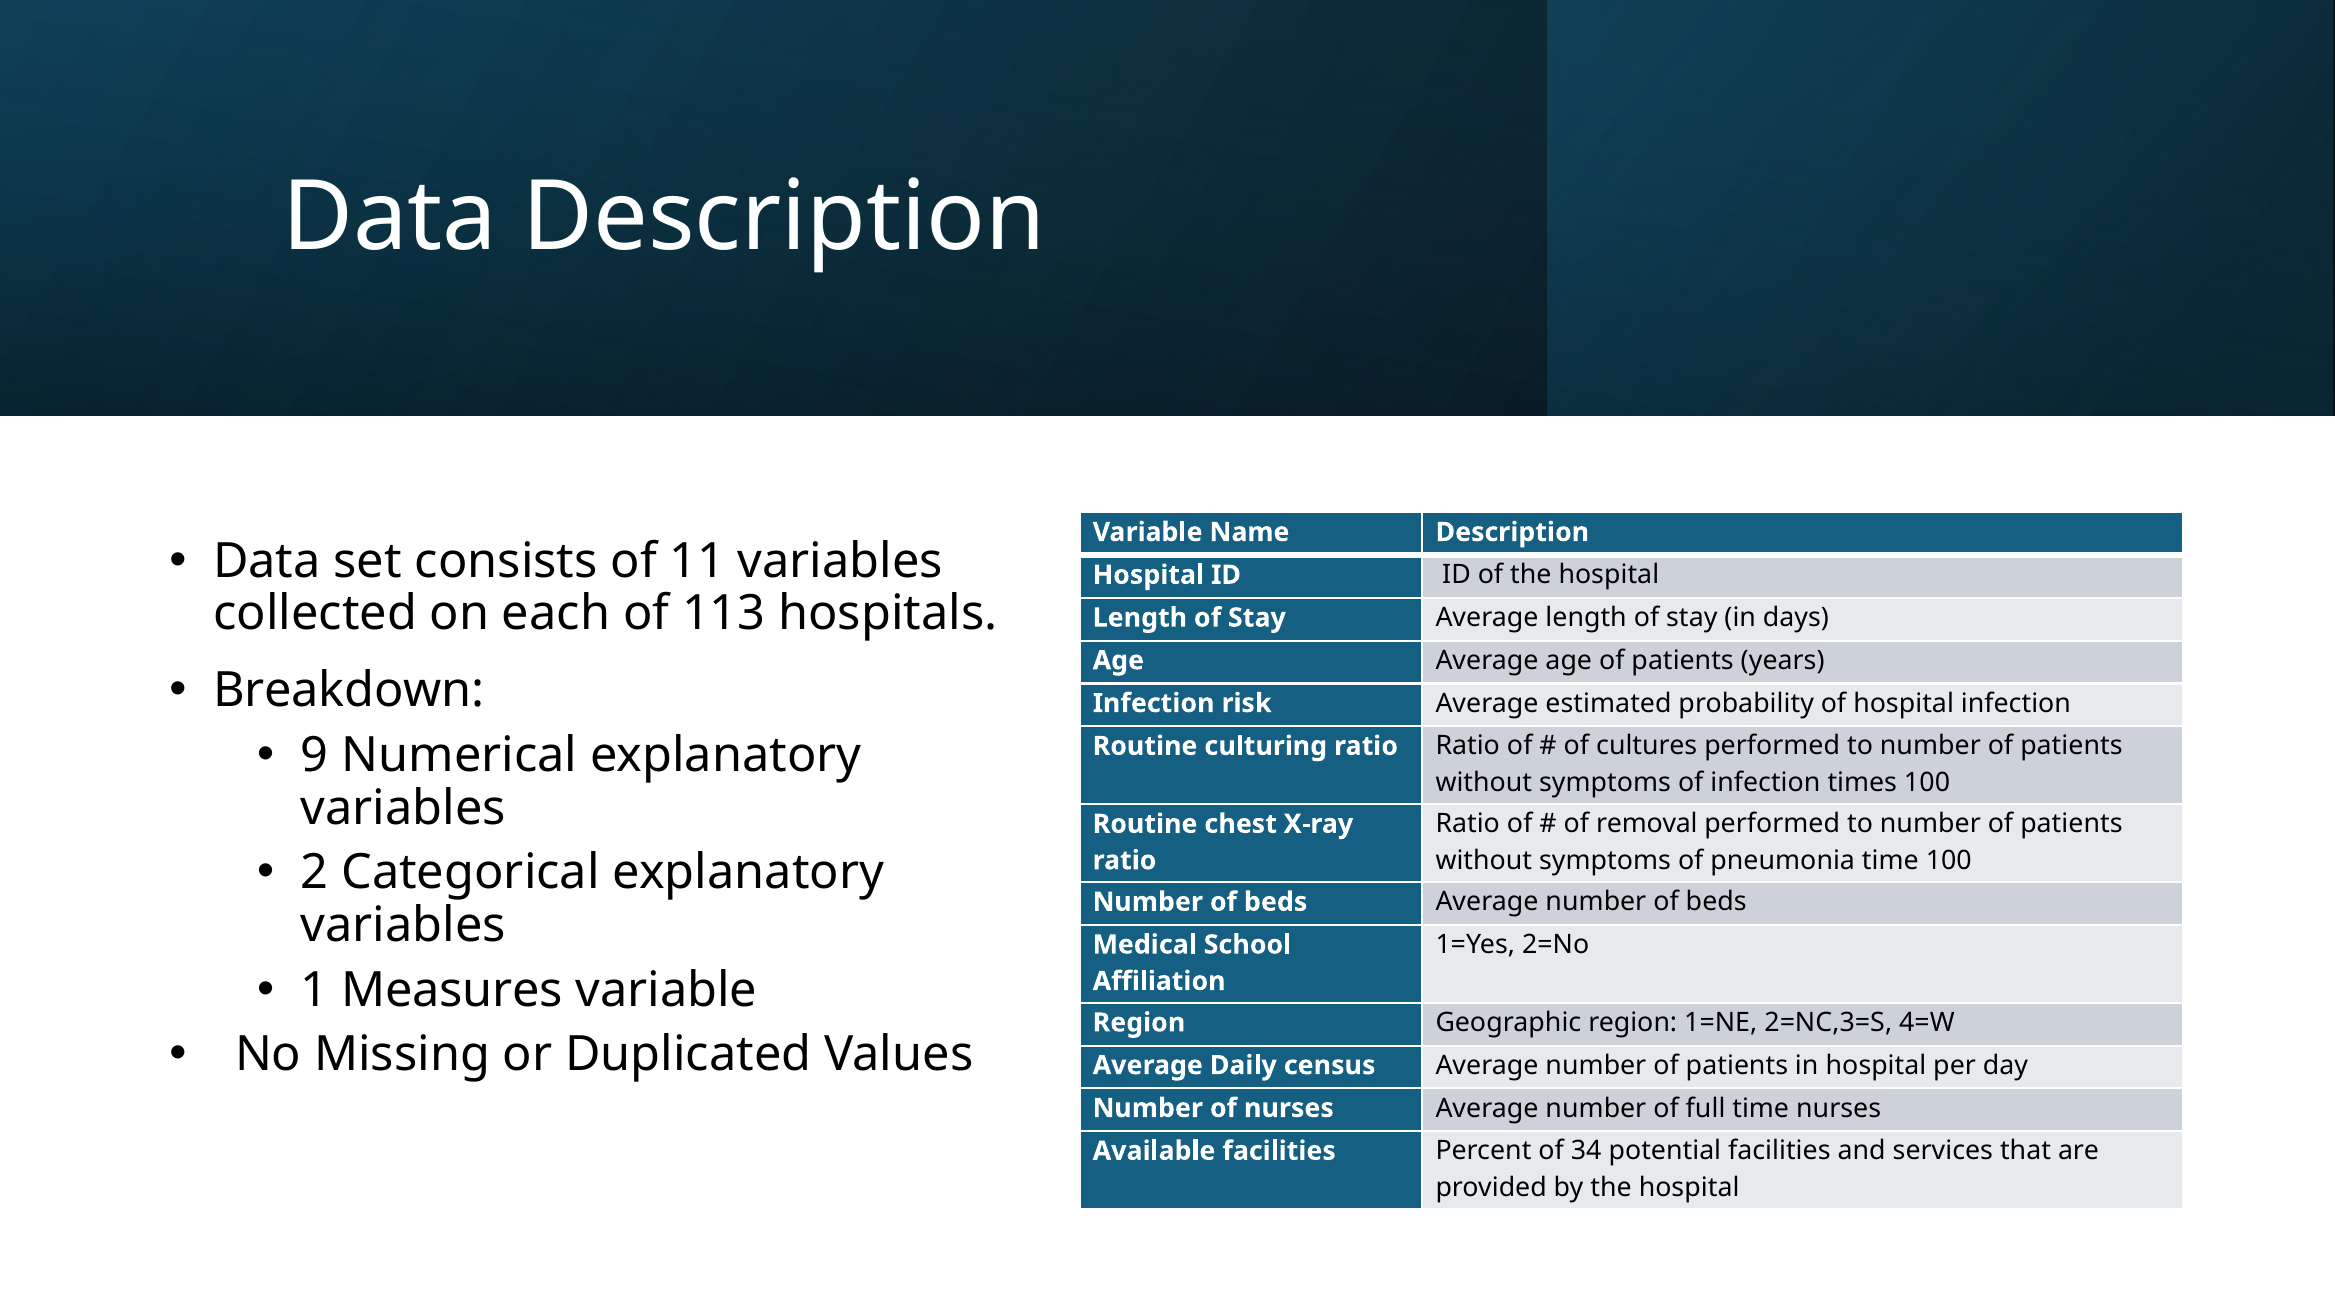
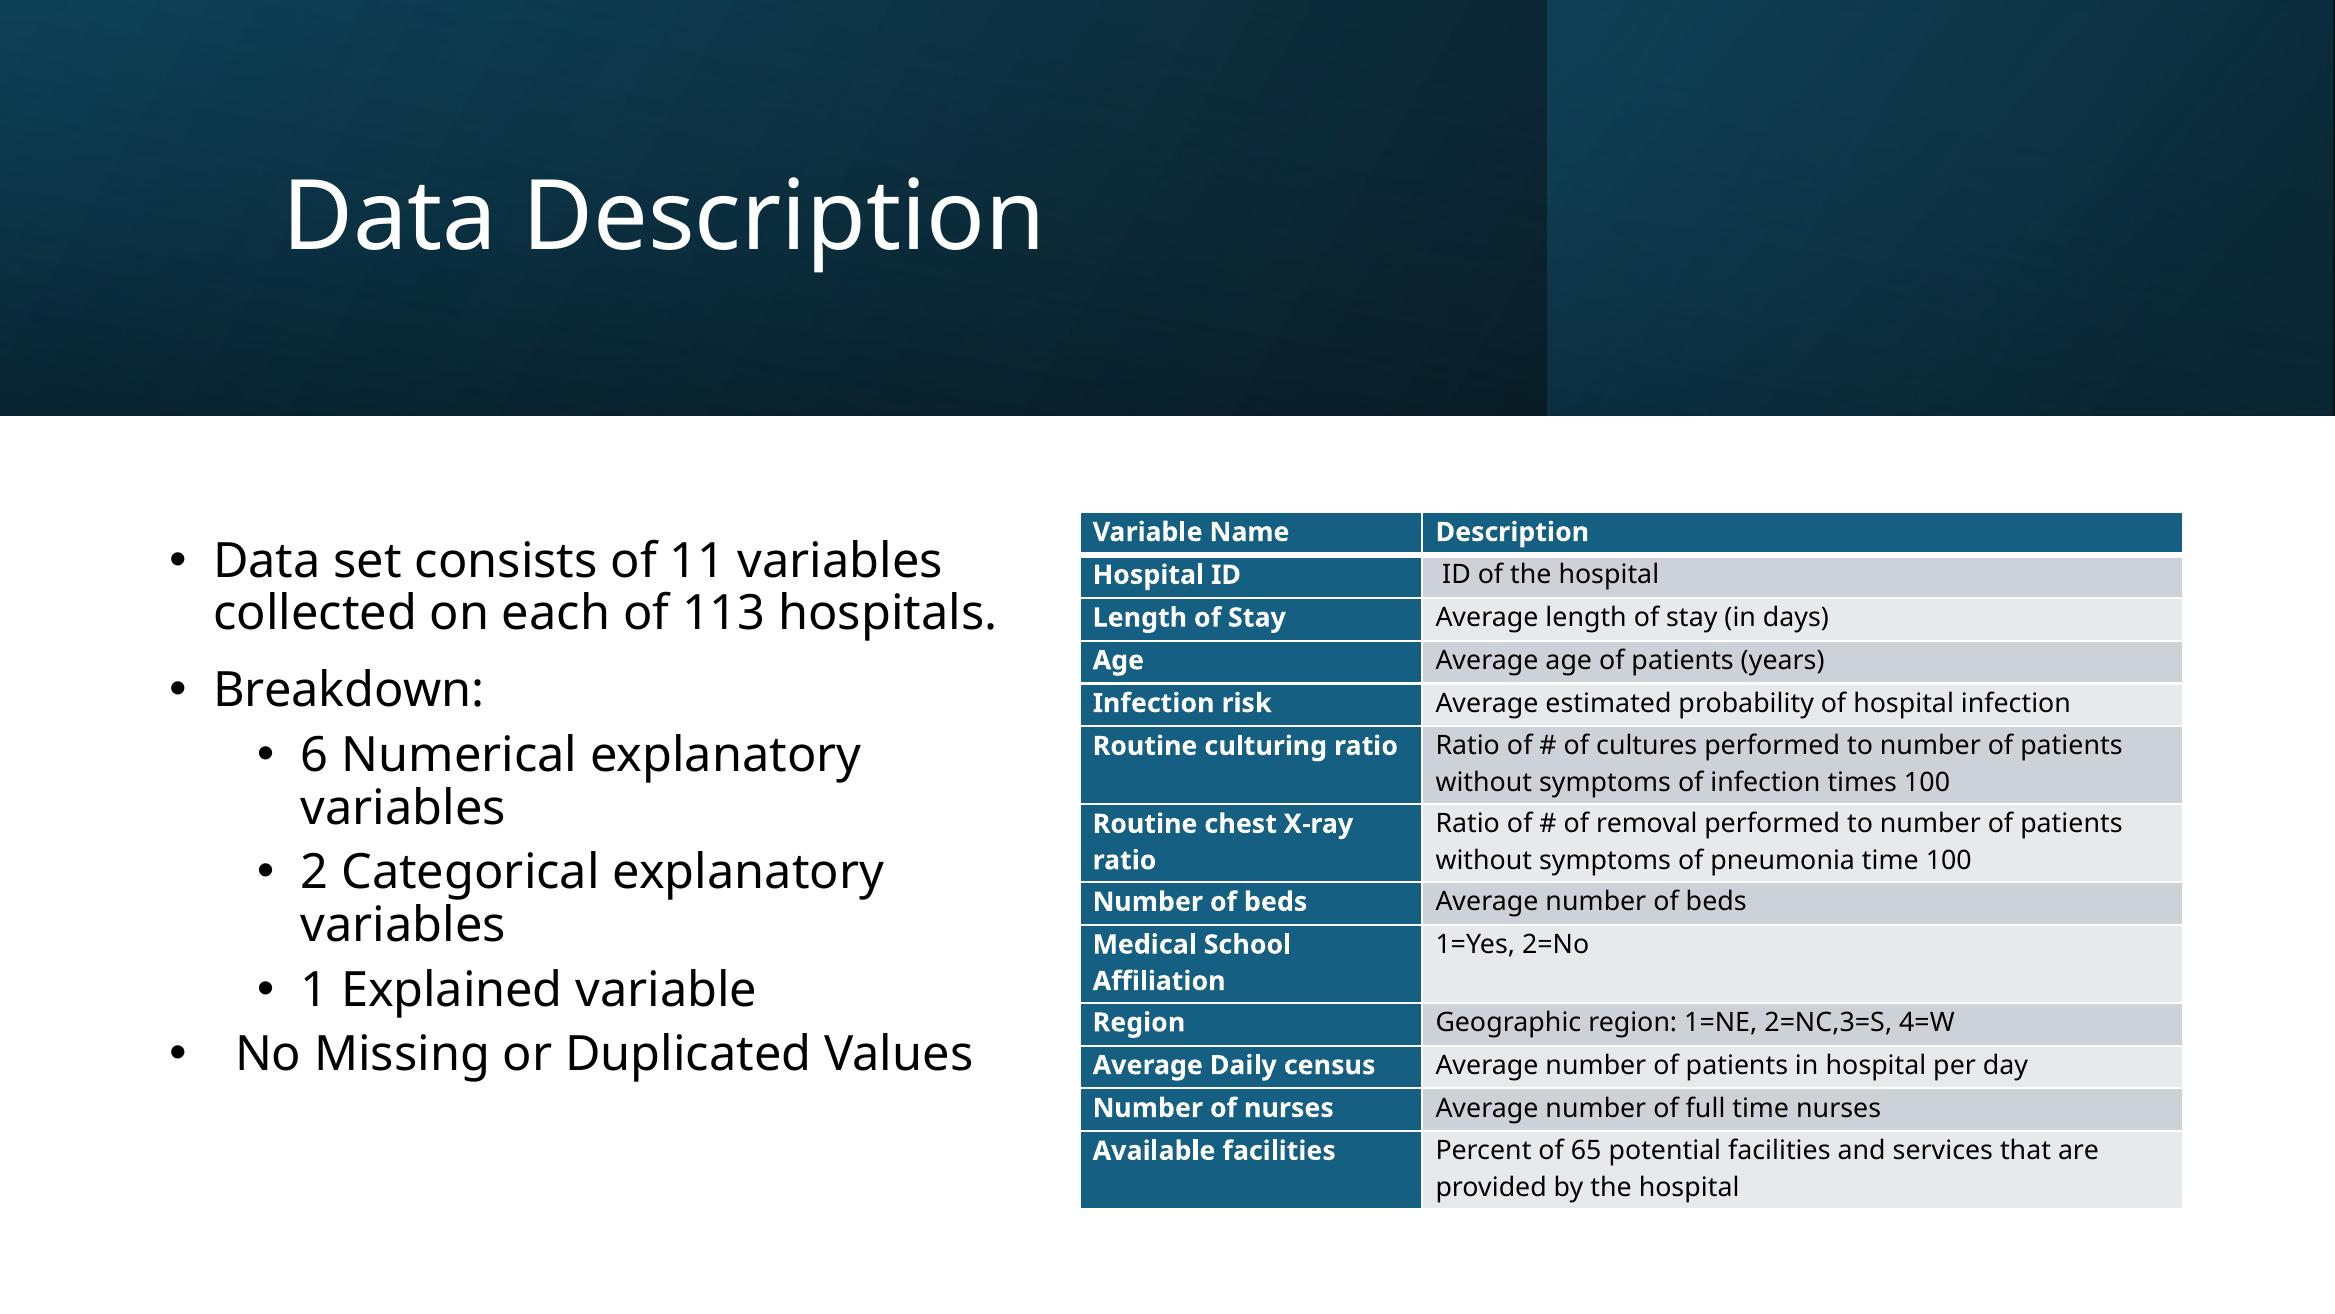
9: 9 -> 6
Measures: Measures -> Explained
34: 34 -> 65
